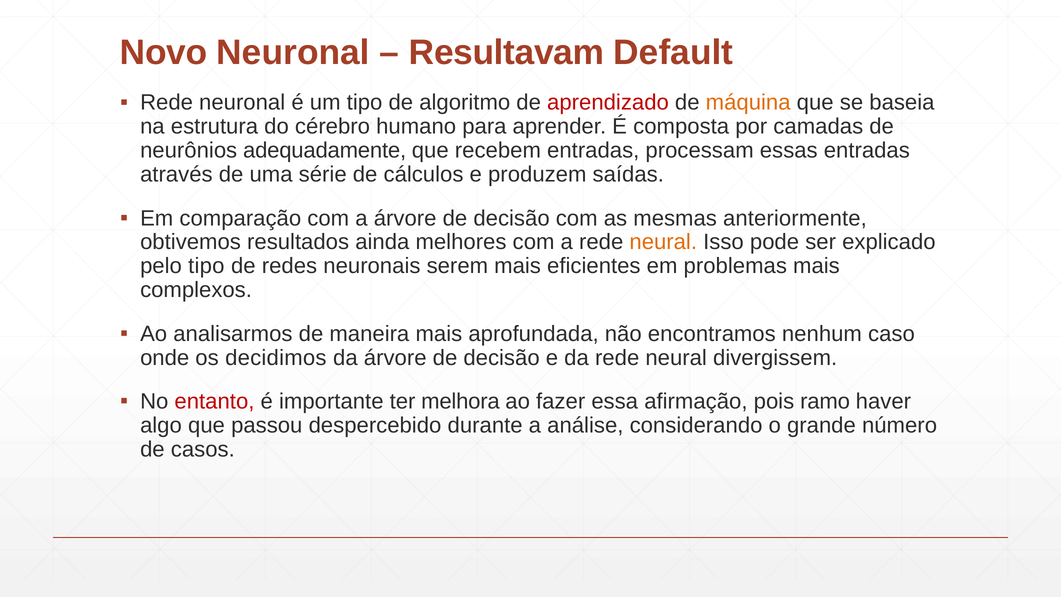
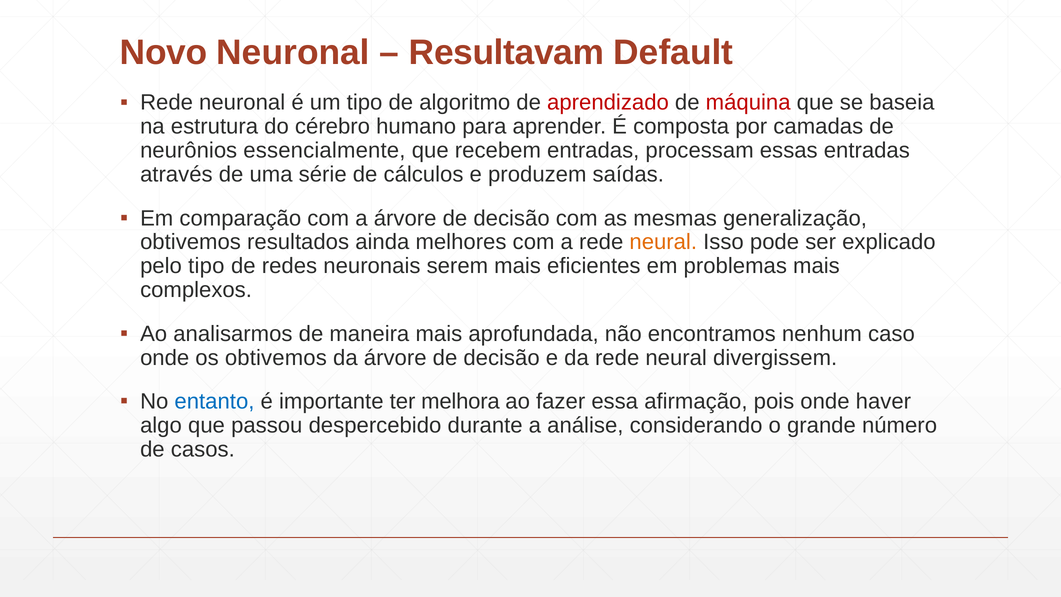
máquina colour: orange -> red
adequadamente: adequadamente -> essencialmente
anteriormente: anteriormente -> generalização
os decidimos: decidimos -> obtivemos
entanto colour: red -> blue
pois ramo: ramo -> onde
